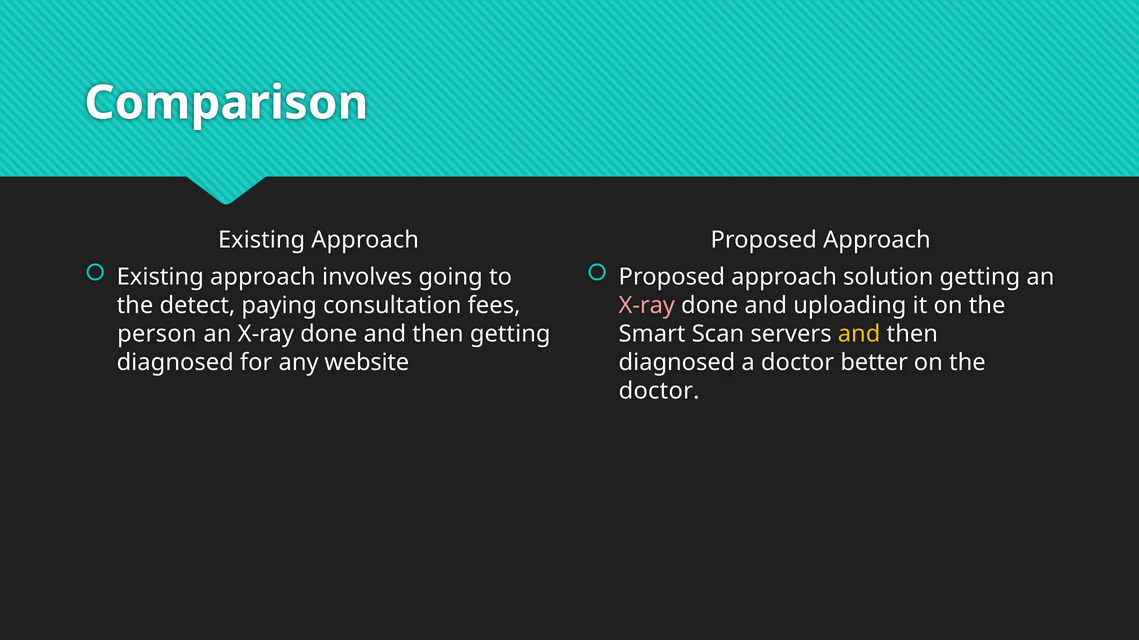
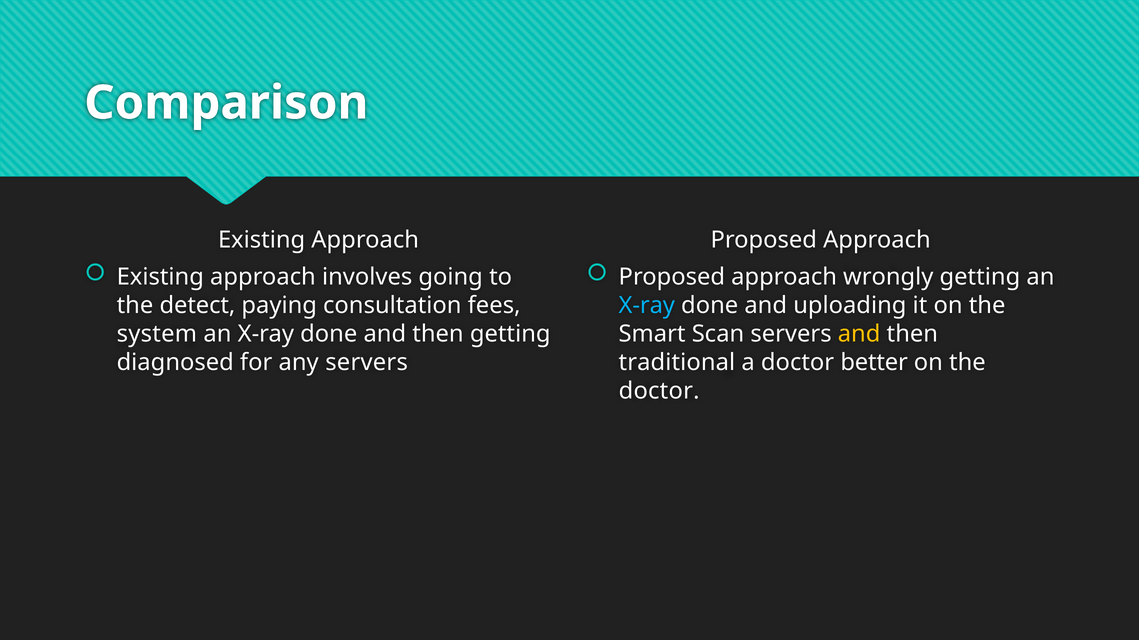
solution: solution -> wrongly
X-ray at (647, 306) colour: pink -> light blue
person: person -> system
any website: website -> servers
diagnosed at (677, 363): diagnosed -> traditional
